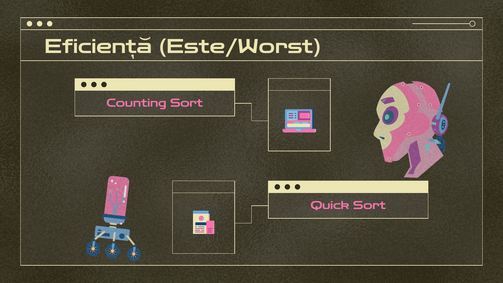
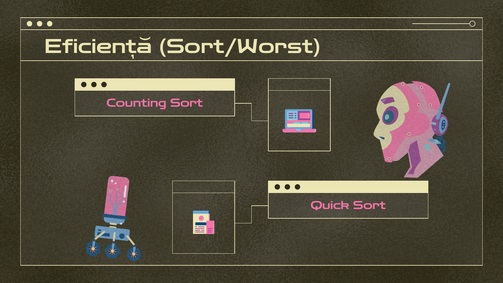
Este/Worst: Este/Worst -> Sort/Worst
